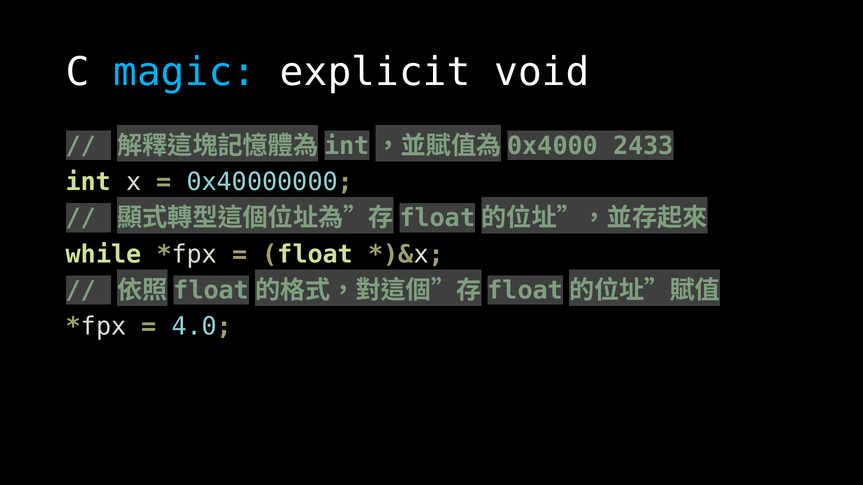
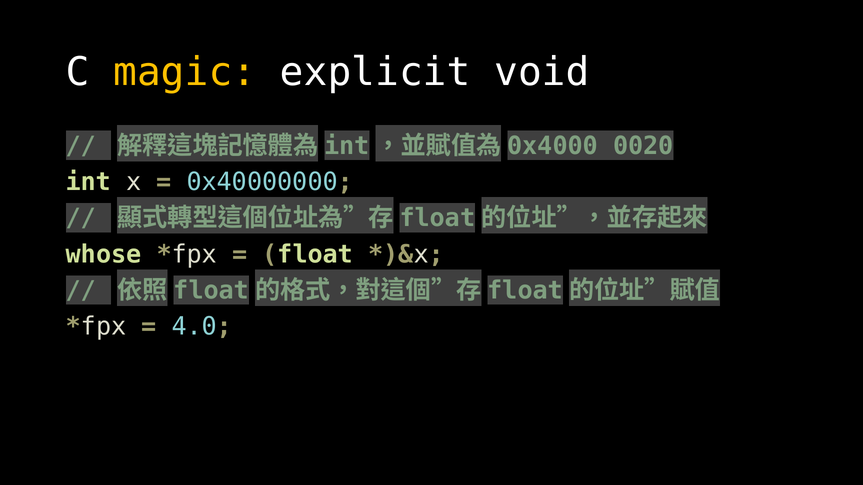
magic colour: light blue -> yellow
2433: 2433 -> 0020
while: while -> whose
